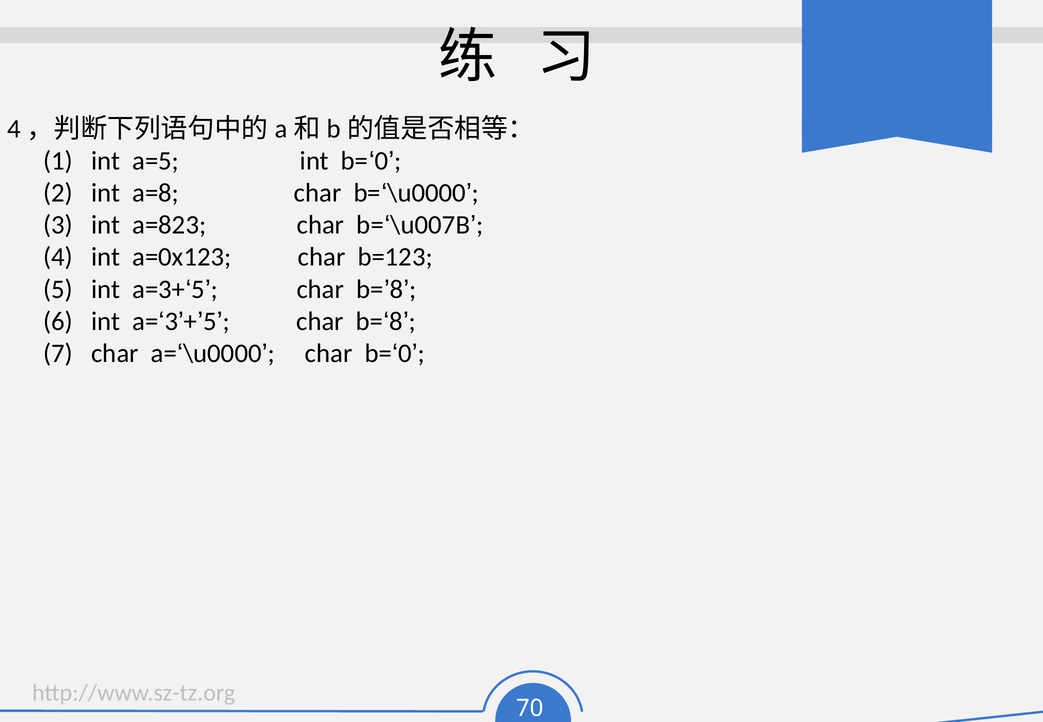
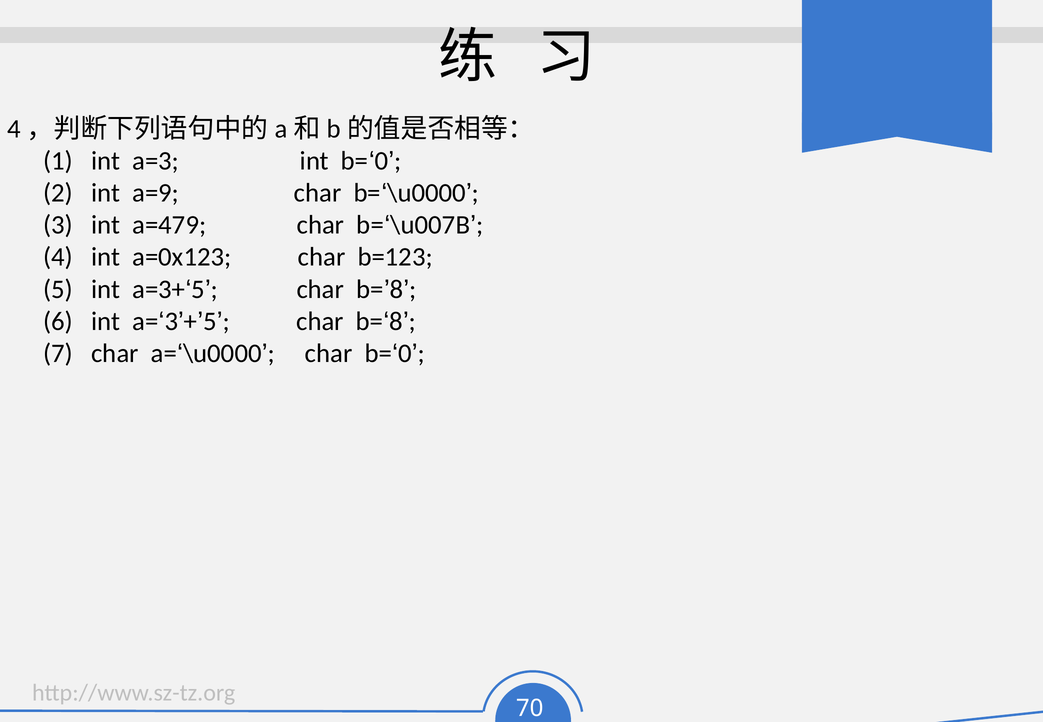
a=5: a=5 -> a=3
a=8: a=8 -> a=9
a=823: a=823 -> a=479
